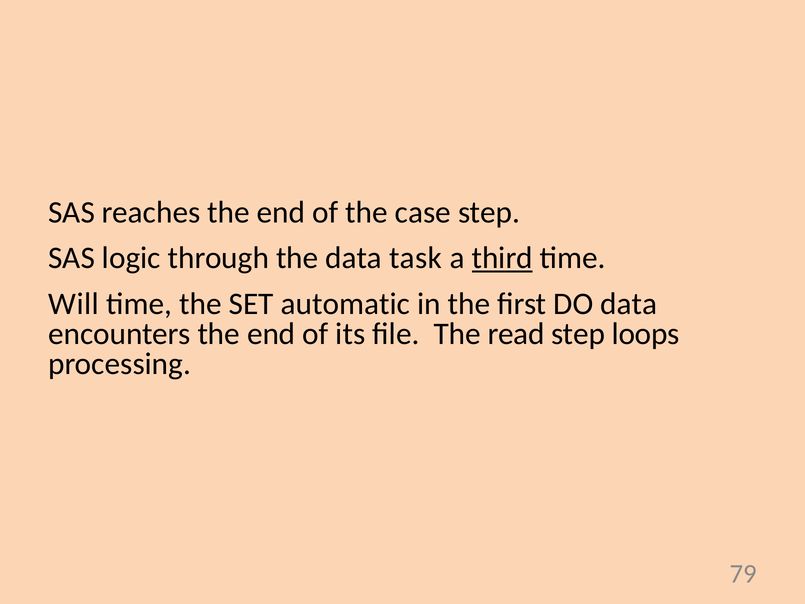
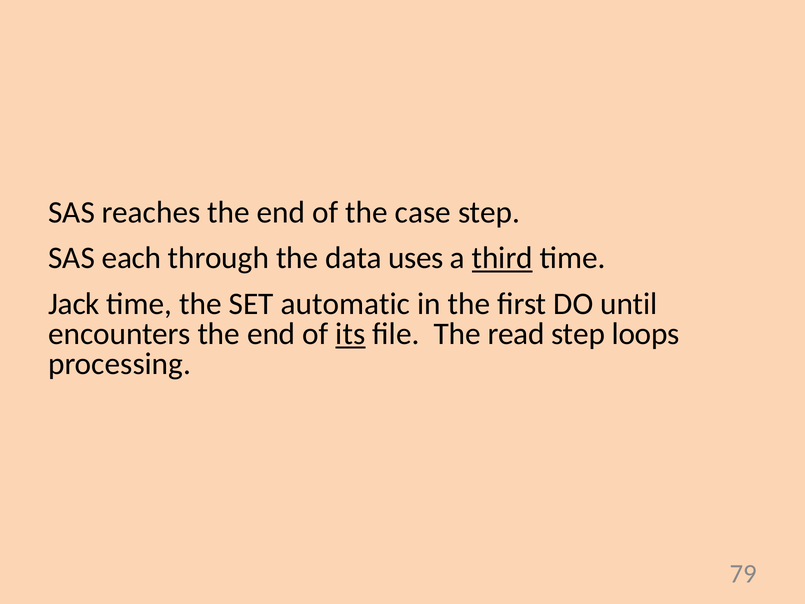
logic: logic -> each
task: task -> uses
Will: Will -> Jack
DO data: data -> until
its underline: none -> present
